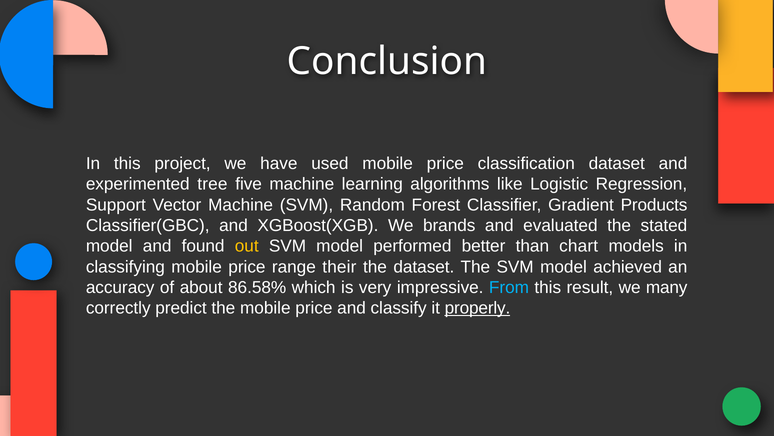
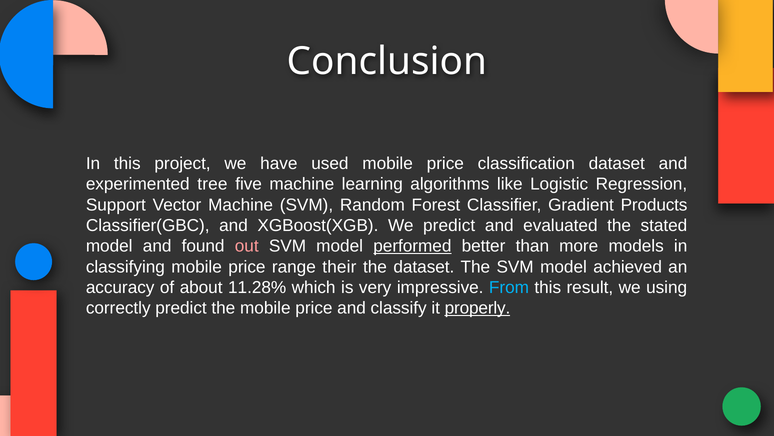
We brands: brands -> predict
out colour: yellow -> pink
performed underline: none -> present
chart: chart -> more
86.58%: 86.58% -> 11.28%
many: many -> using
